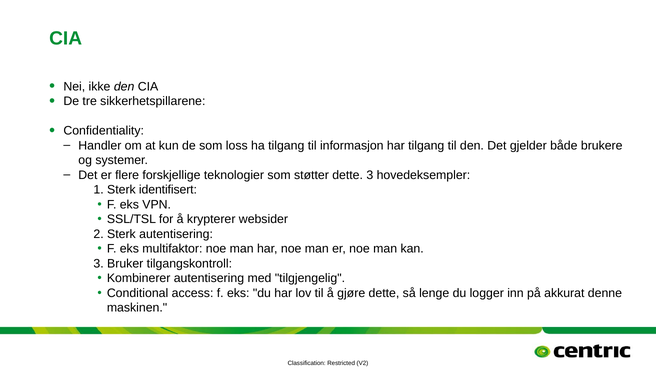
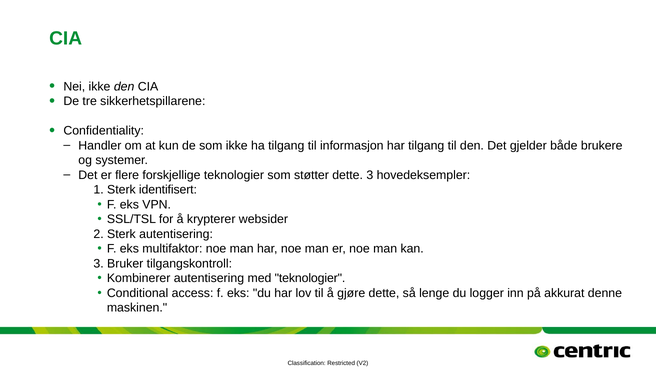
som loss: loss -> ikke
med tilgjengelig: tilgjengelig -> teknologier
